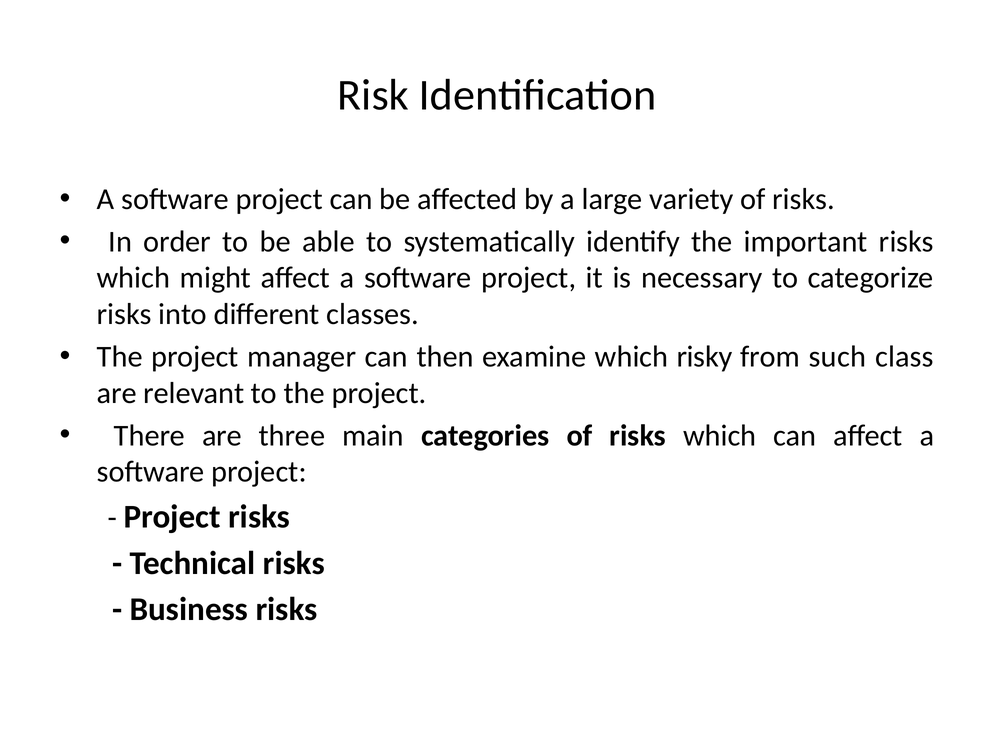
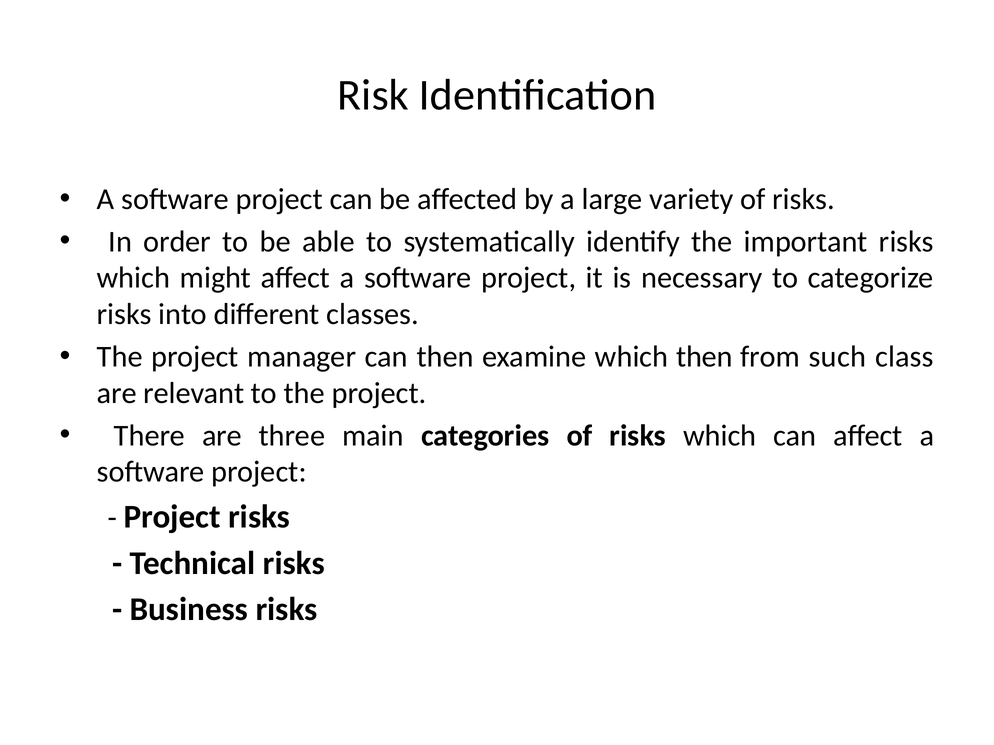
which risky: risky -> then
